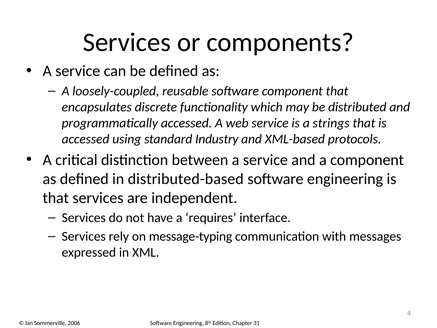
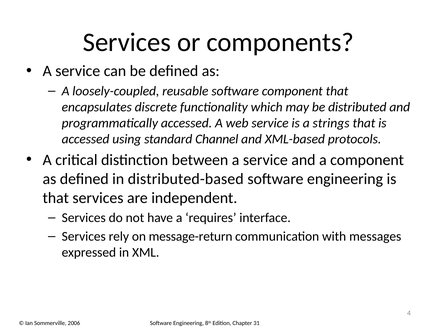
Industry: Industry -> Channel
message-typing: message-typing -> message-return
